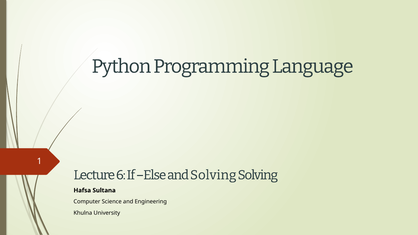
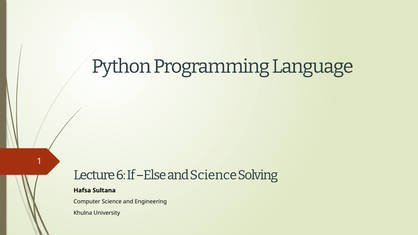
and Solving: Solving -> Science
